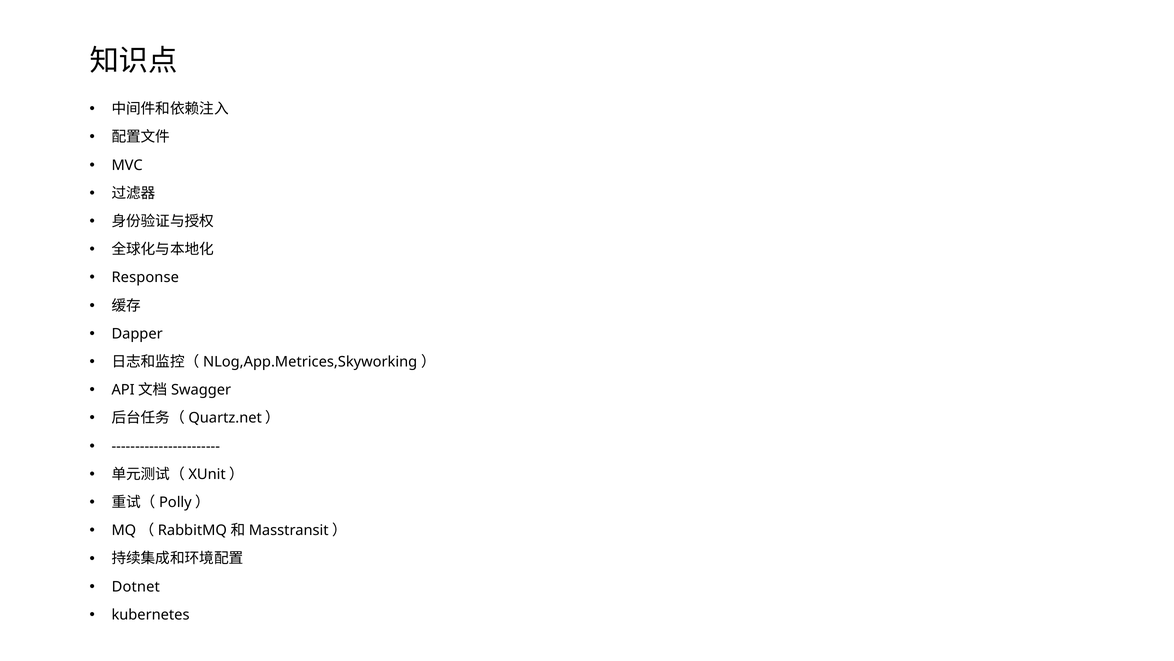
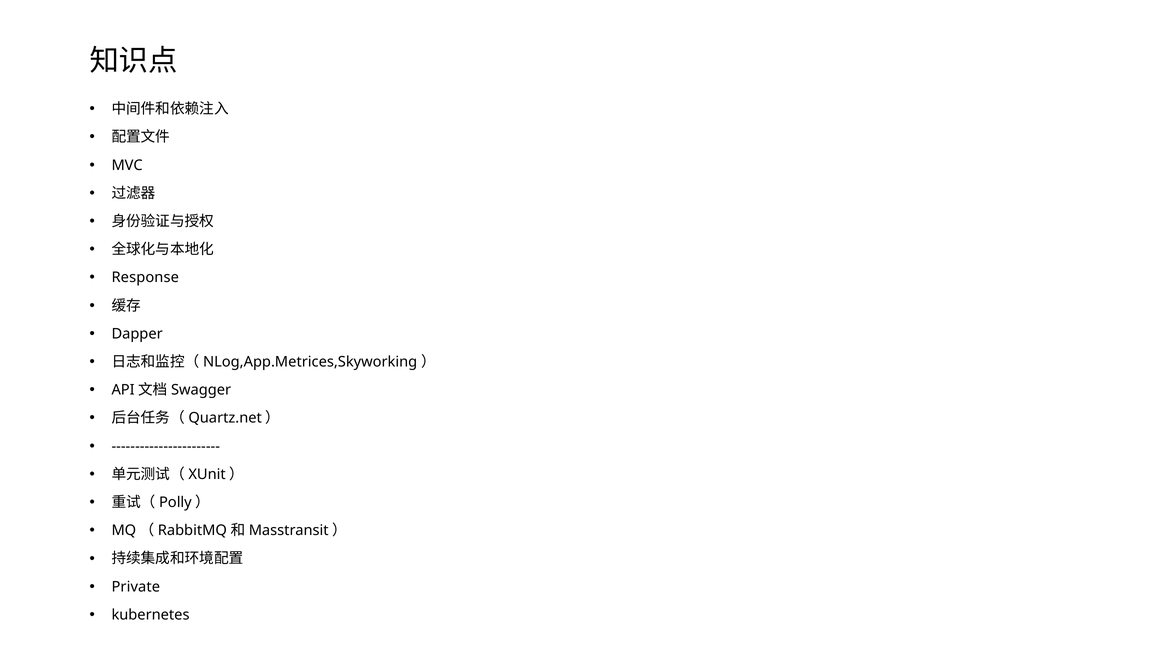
Dotnet: Dotnet -> Private
